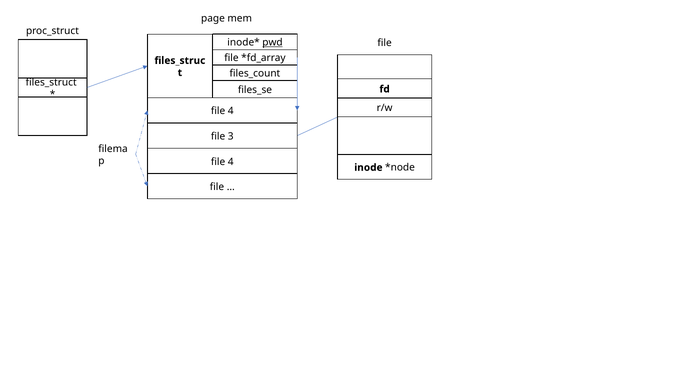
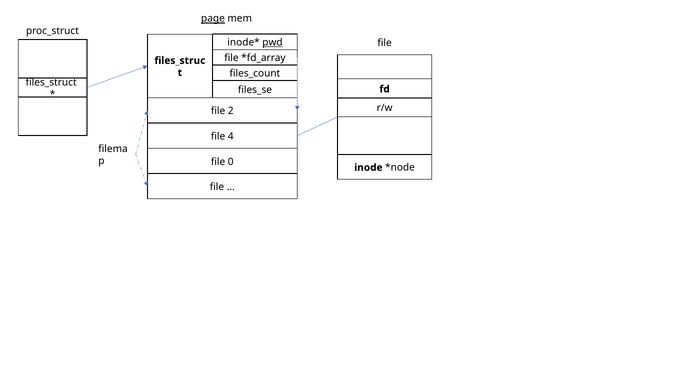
page underline: none -> present
4 at (231, 111): 4 -> 2
3: 3 -> 4
4 at (231, 162): 4 -> 0
